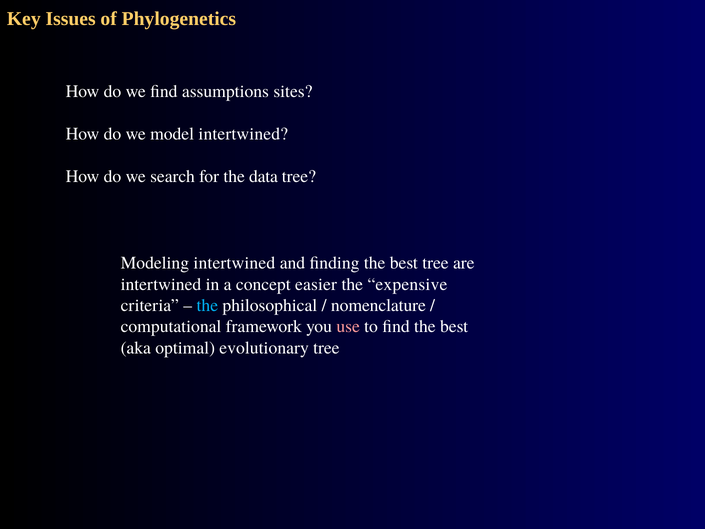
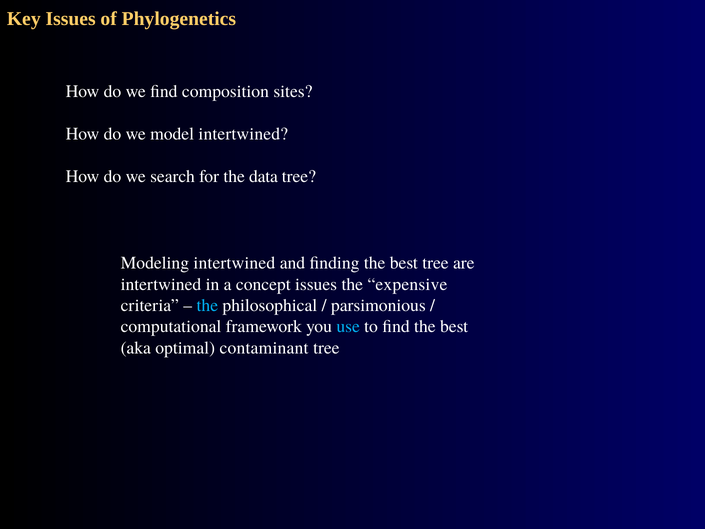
assumptions: assumptions -> composition
concept easier: easier -> issues
nomenclature: nomenclature -> parsimonious
use colour: pink -> light blue
evolutionary: evolutionary -> contaminant
